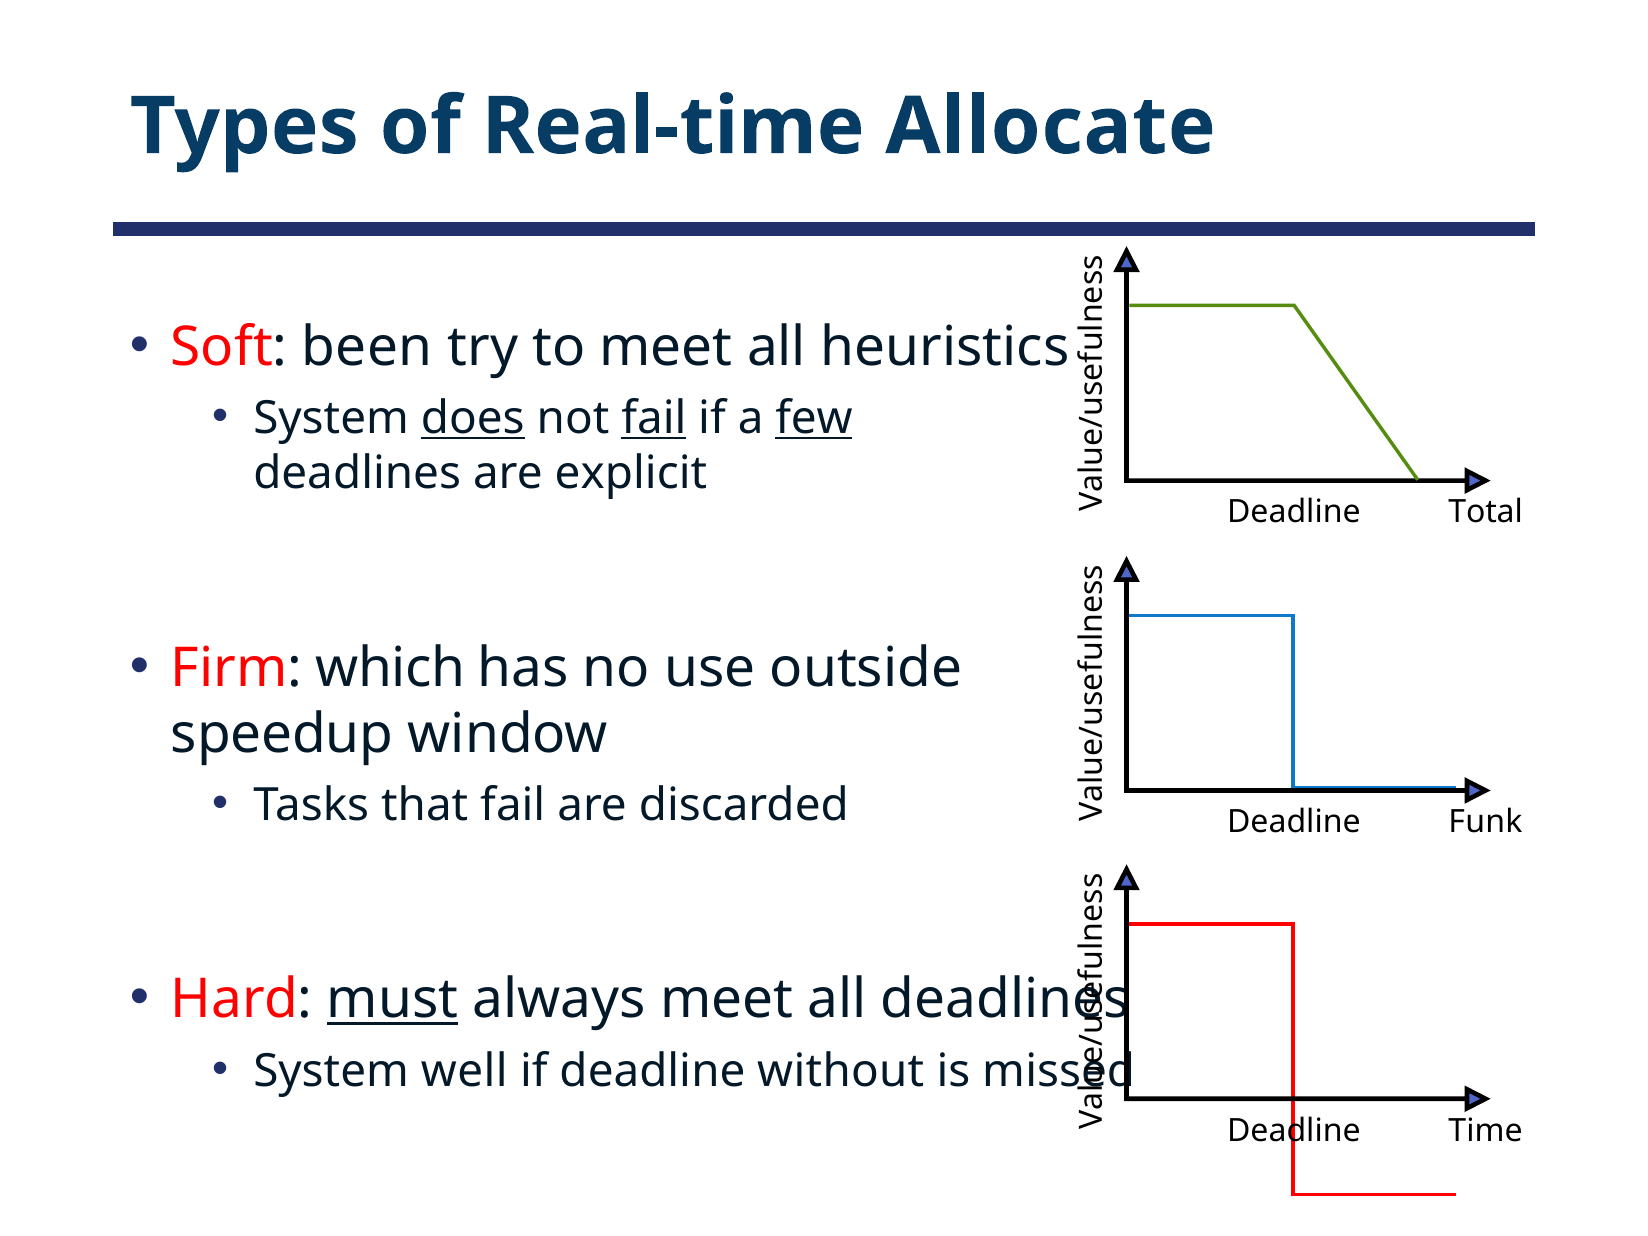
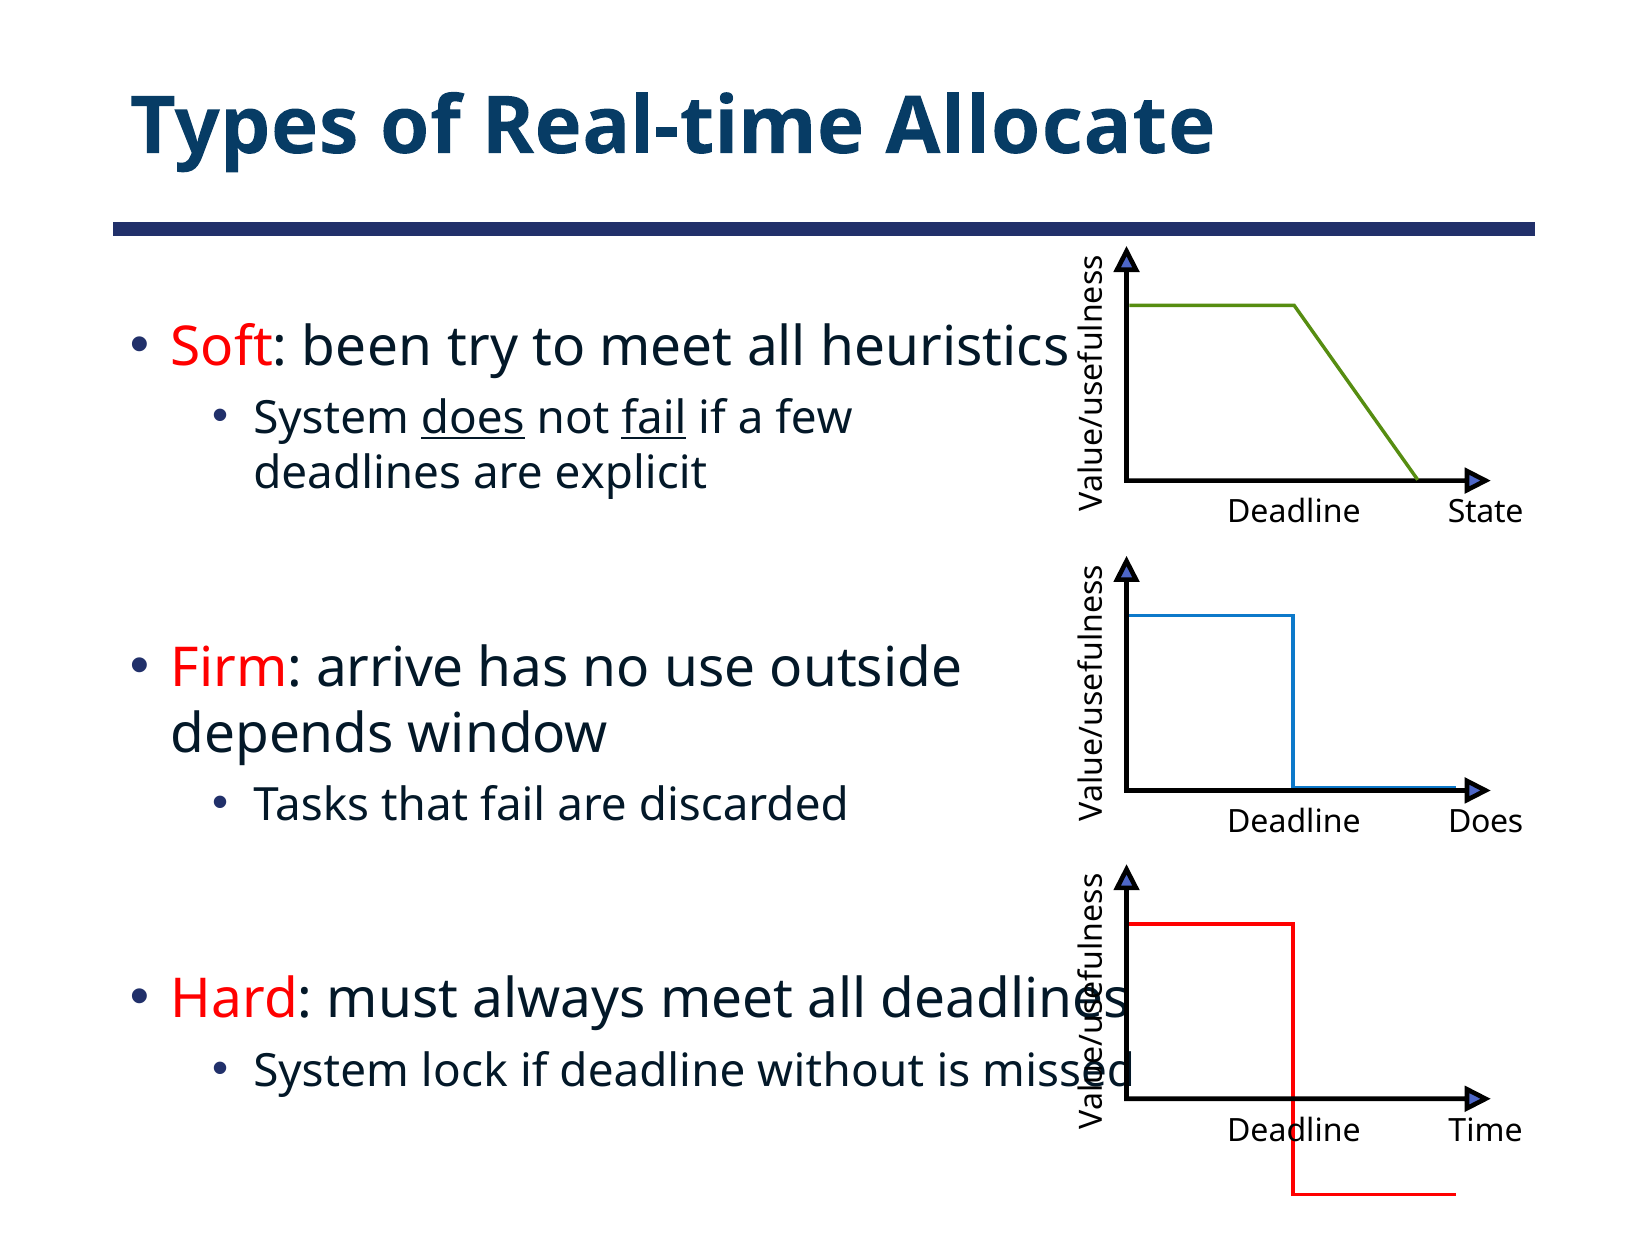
few underline: present -> none
Total: Total -> State
which: which -> arrive
speedup: speedup -> depends
Deadline Funk: Funk -> Does
must underline: present -> none
well: well -> lock
